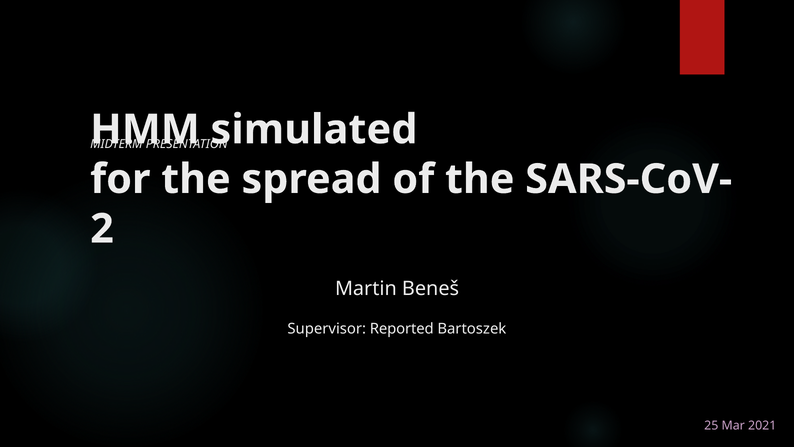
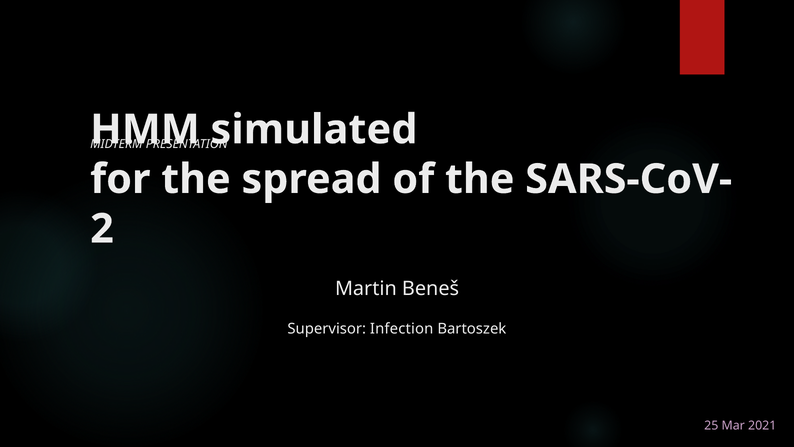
Reported: Reported -> Infection
